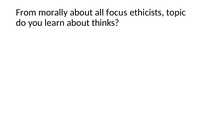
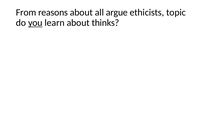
morally: morally -> reasons
focus: focus -> argue
you underline: none -> present
